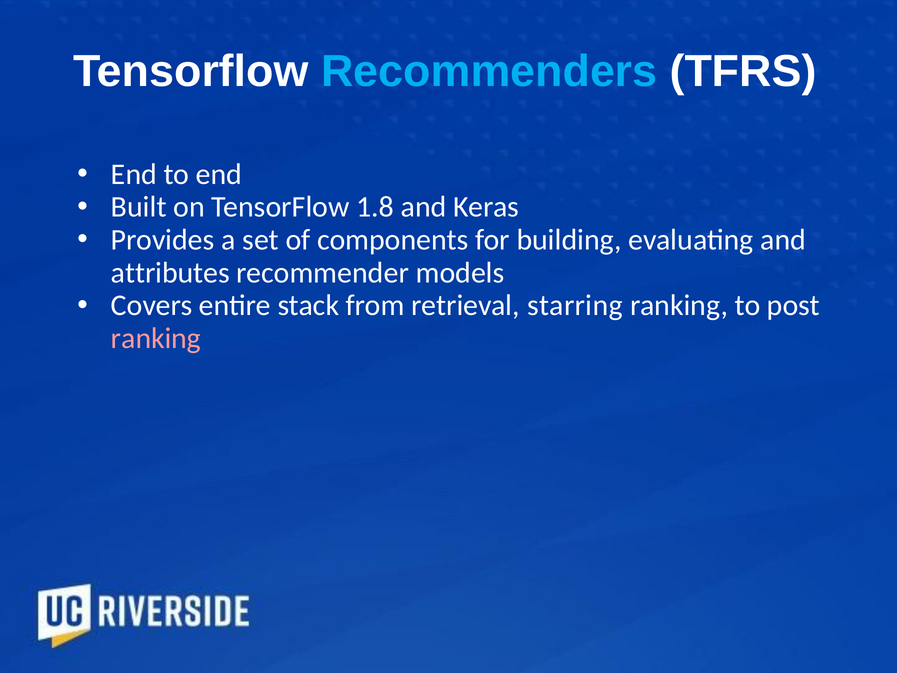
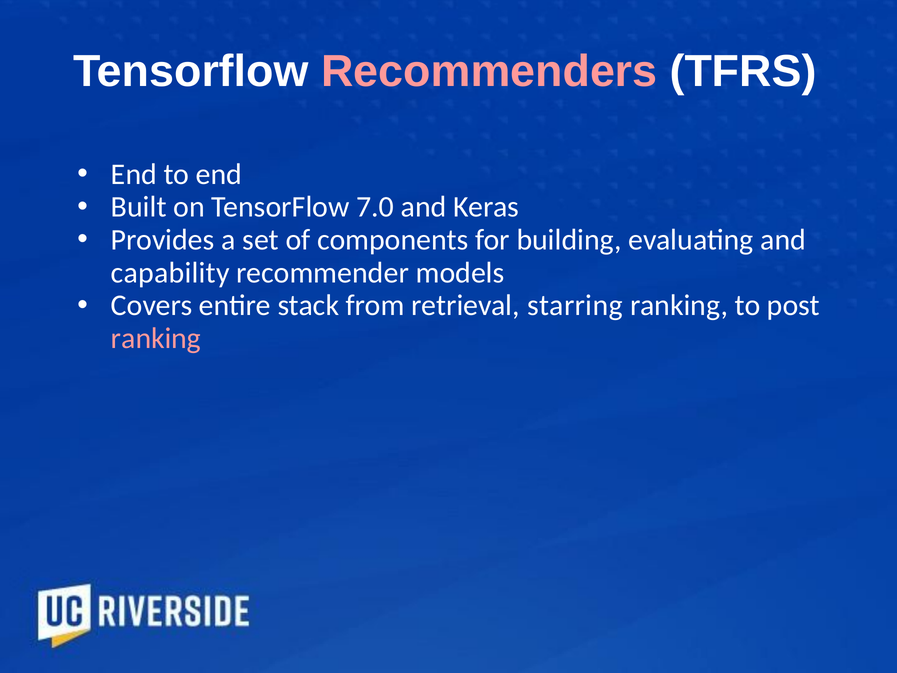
Recommenders colour: light blue -> pink
1.8: 1.8 -> 7.0
attributes: attributes -> capability
